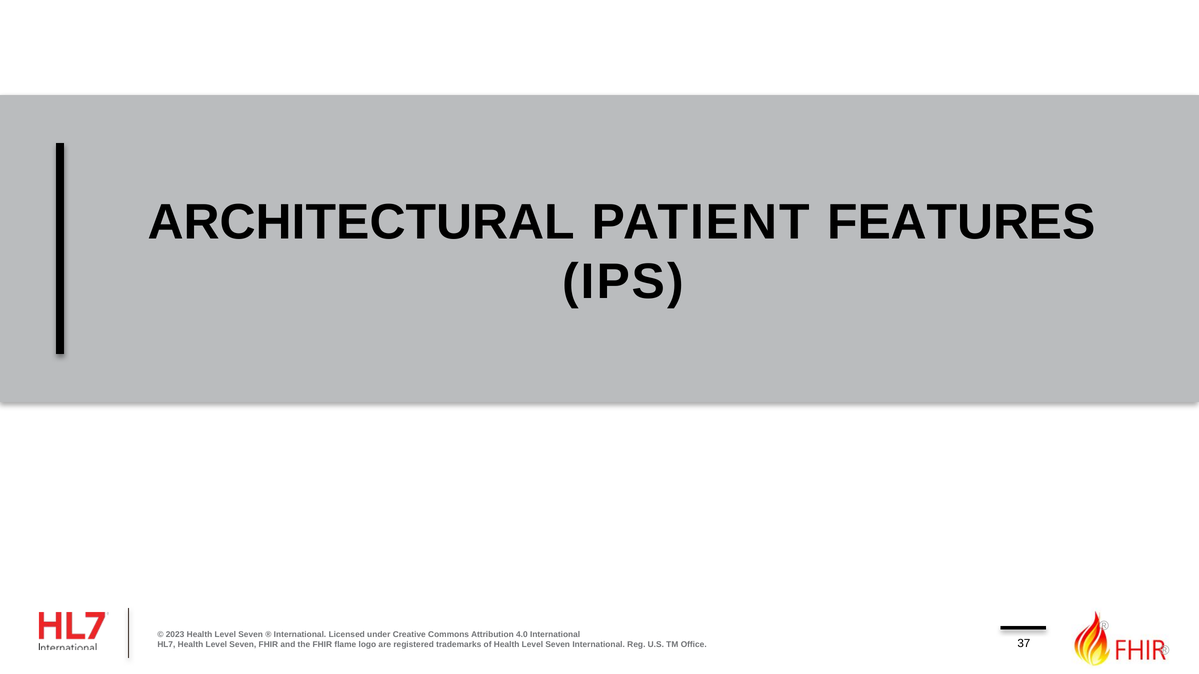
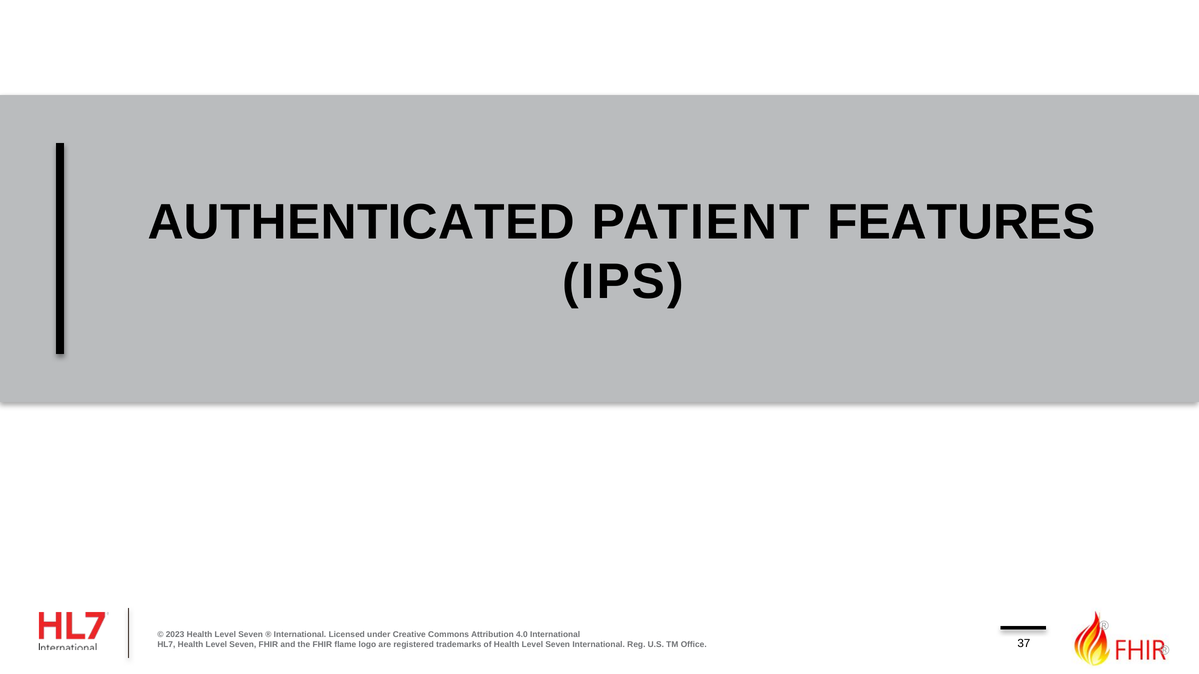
ARCHITECTURAL: ARCHITECTURAL -> AUTHENTICATED
